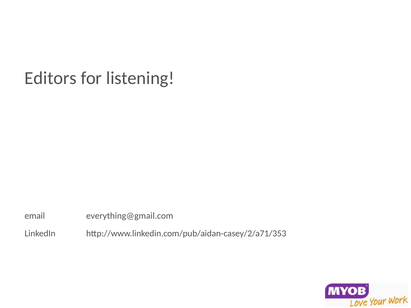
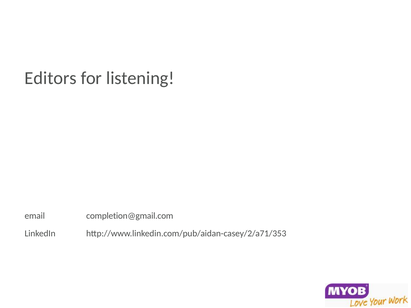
everything@gmail.com: everything@gmail.com -> completion@gmail.com
